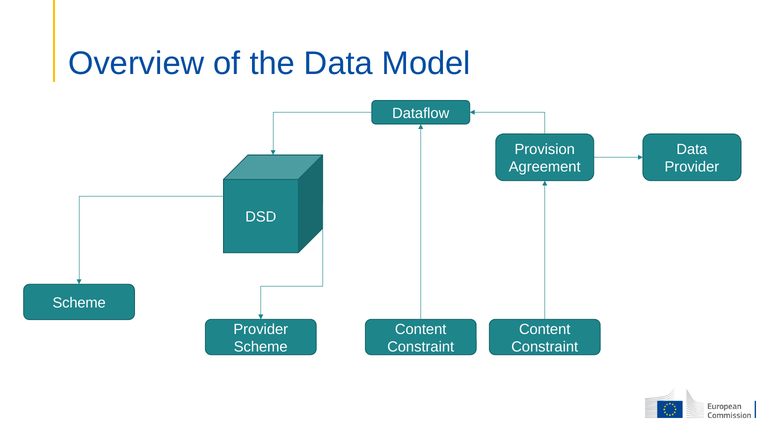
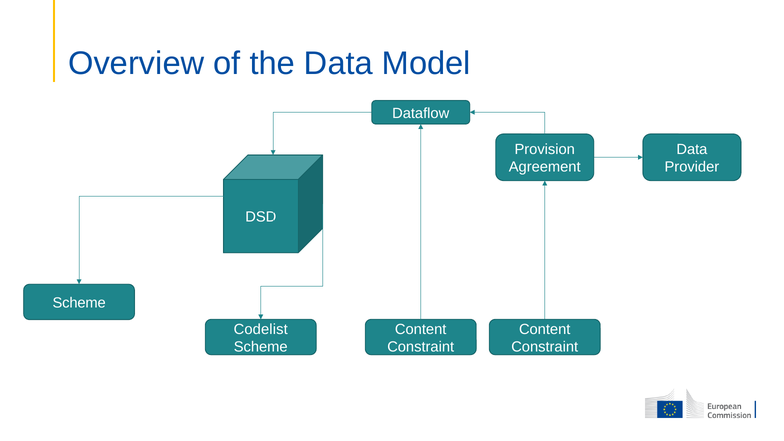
Provider at (261, 329): Provider -> Codelist
